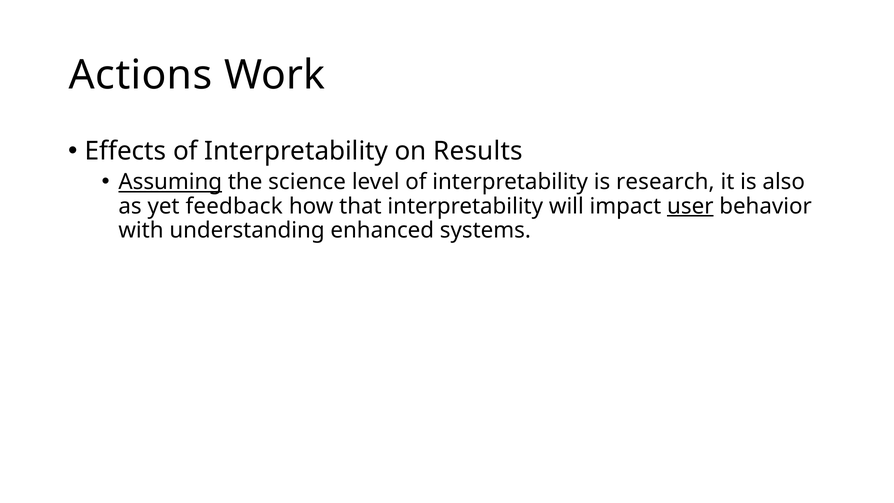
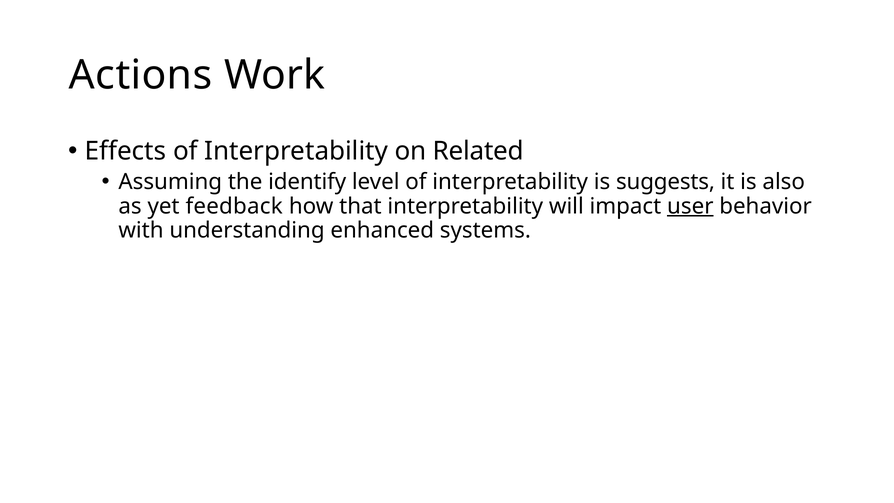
Results: Results -> Related
Assuming underline: present -> none
science: science -> identify
research: research -> suggests
